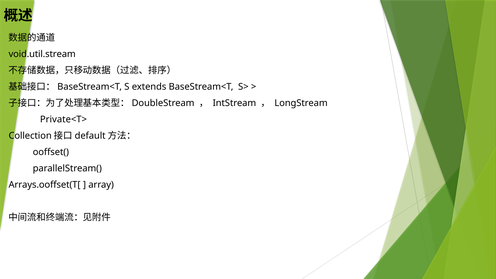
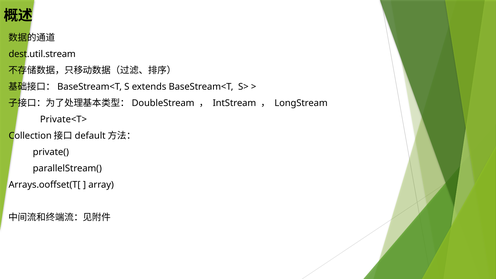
void.util.stream: void.util.stream -> dest.util.stream
ooffset(: ooffset( -> private(
